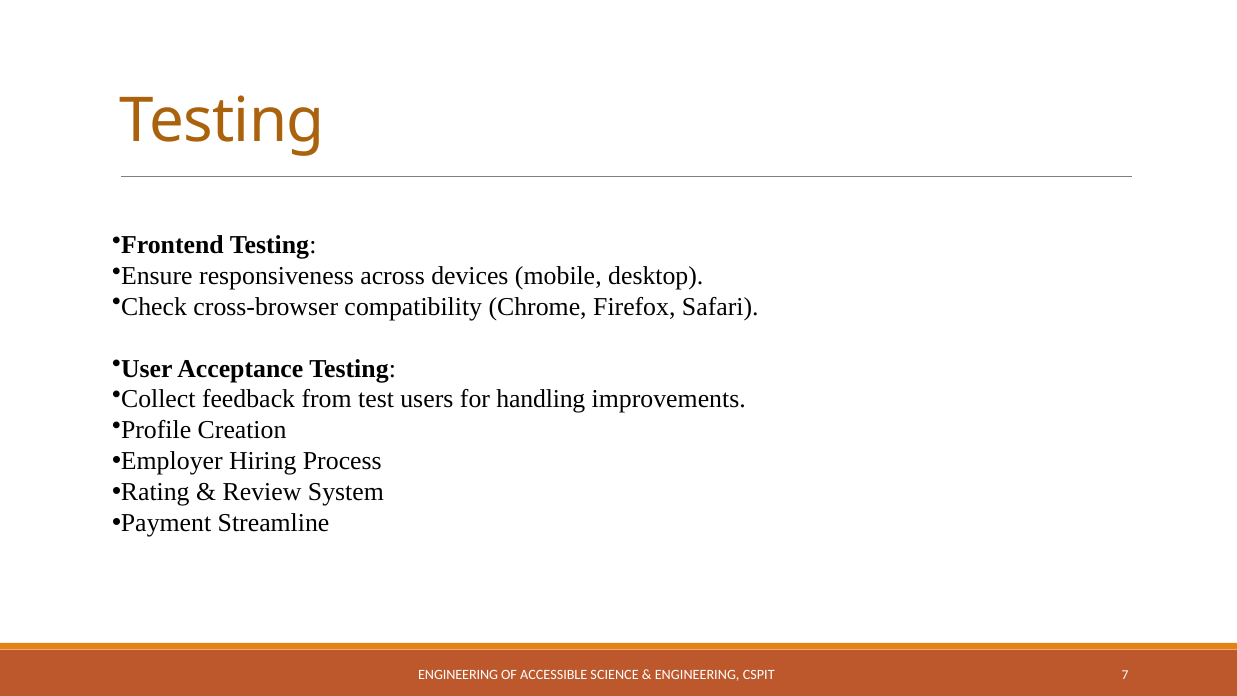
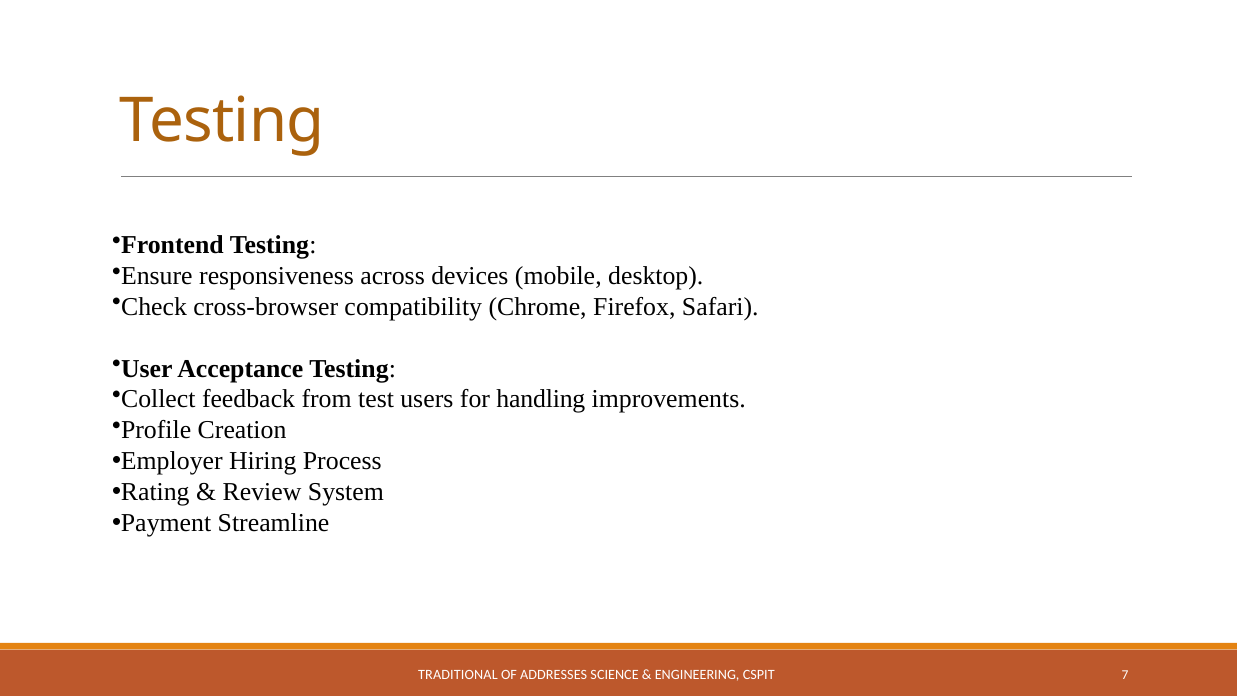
ENGINEERING at (458, 675): ENGINEERING -> TRADITIONAL
ACCESSIBLE: ACCESSIBLE -> ADDRESSES
